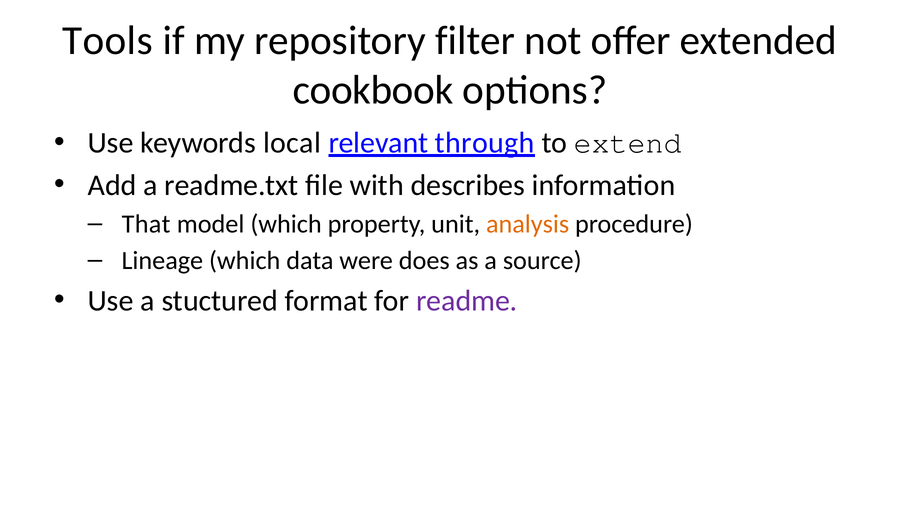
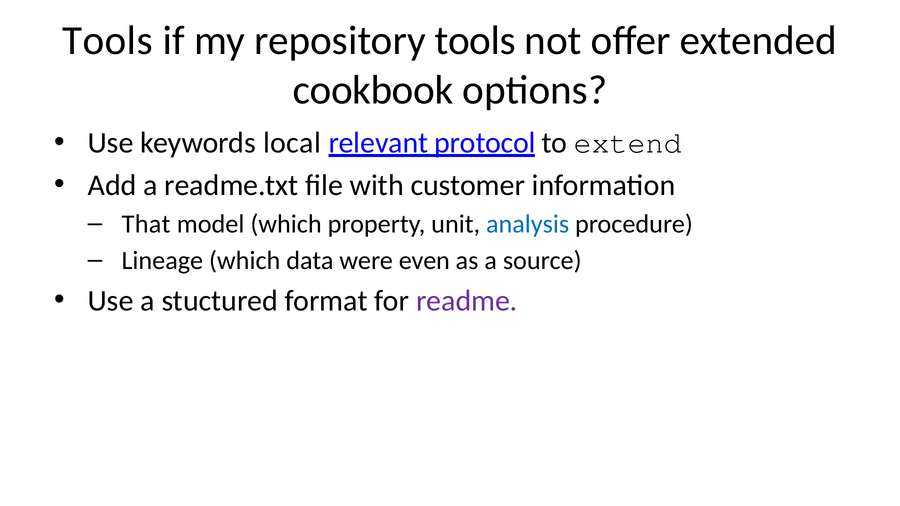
repository filter: filter -> tools
through: through -> protocol
describes: describes -> customer
analysis colour: orange -> blue
does: does -> even
